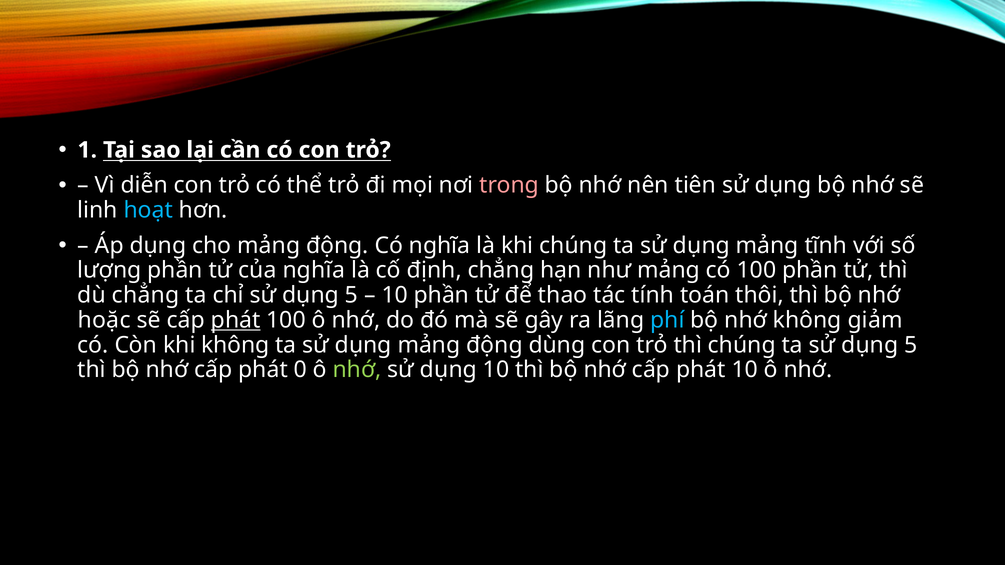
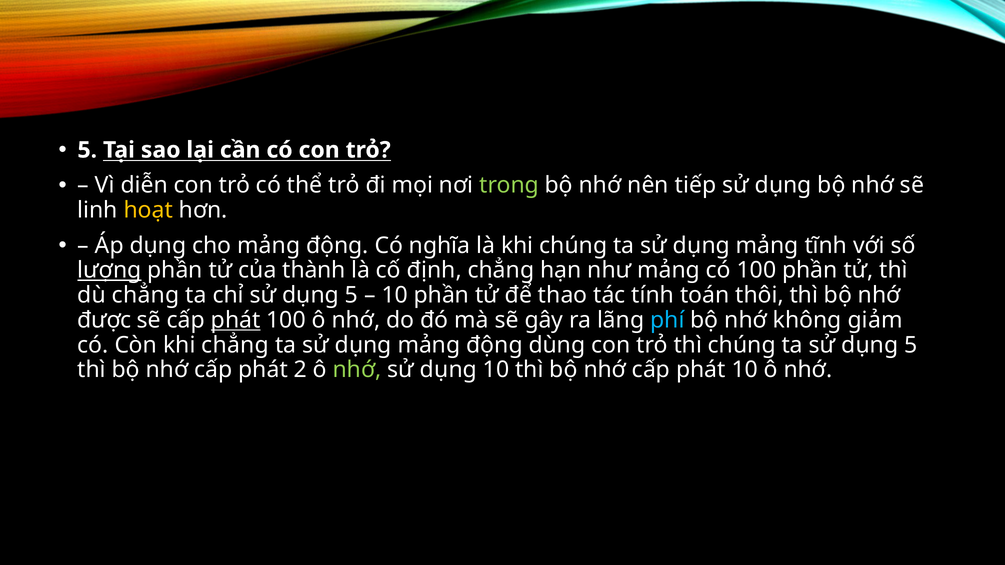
1 at (87, 150): 1 -> 5
trong colour: pink -> light green
tiên: tiên -> tiếp
hoạt colour: light blue -> yellow
lượng underline: none -> present
của nghĩa: nghĩa -> thành
hoặc: hoặc -> được
khi không: không -> chẳng
0: 0 -> 2
